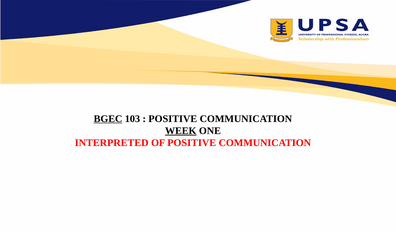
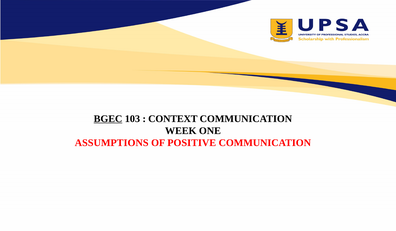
POSITIVE at (173, 119): POSITIVE -> CONTEXT
WEEK underline: present -> none
INTERPRETED: INTERPRETED -> ASSUMPTIONS
